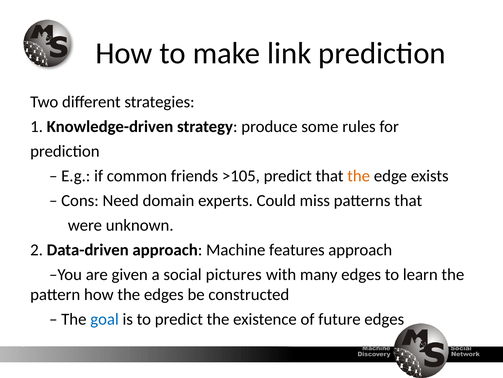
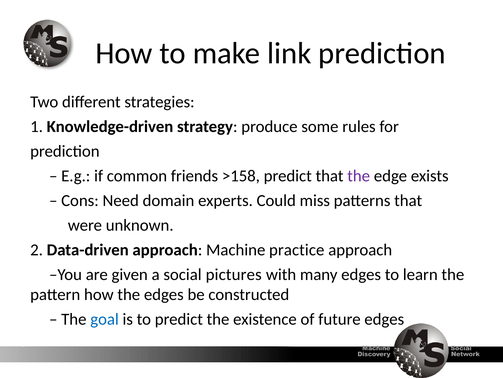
>105: >105 -> >158
the at (359, 176) colour: orange -> purple
features: features -> practice
